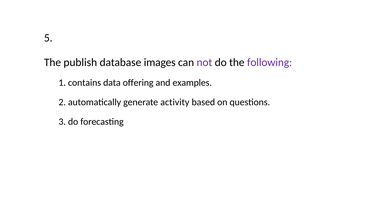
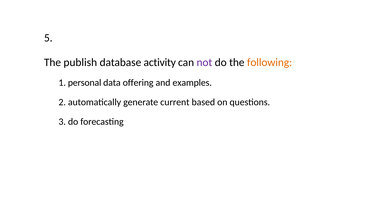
images: images -> activity
following colour: purple -> orange
contains: contains -> personal
activity: activity -> current
